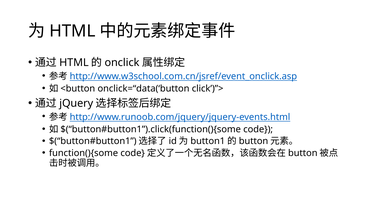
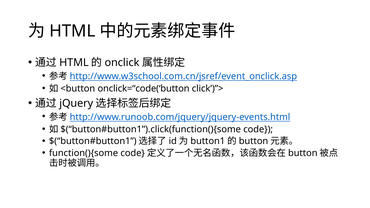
onclick=“data(‘button: onclick=“data(‘button -> onclick=“code(‘button
